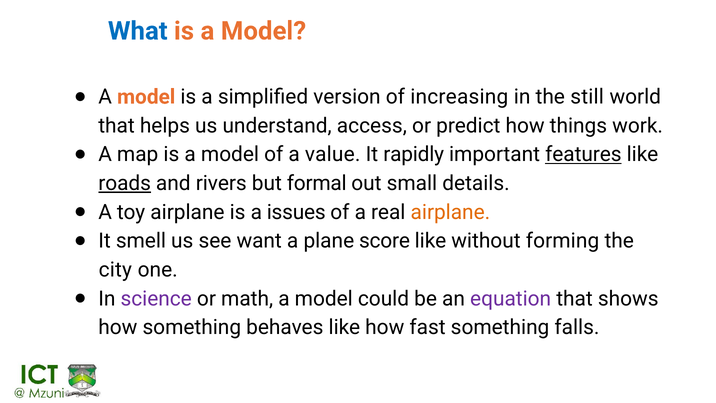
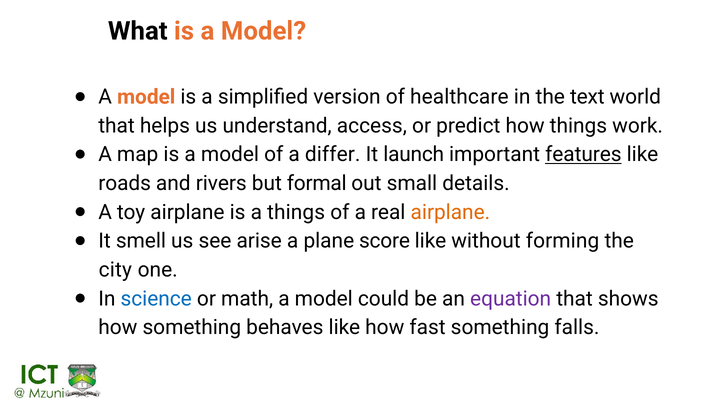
What colour: blue -> black
increasing: increasing -> healthcare
still: still -> text
value: value -> differ
rapidly: rapidly -> launch
roads underline: present -> none
a issues: issues -> things
want: want -> arise
science colour: purple -> blue
